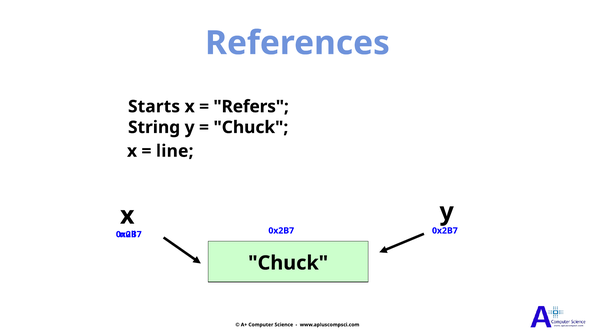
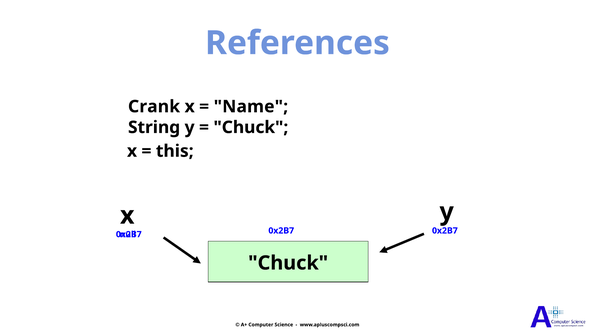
Starts: Starts -> Crank
Refers: Refers -> Name
line: line -> this
